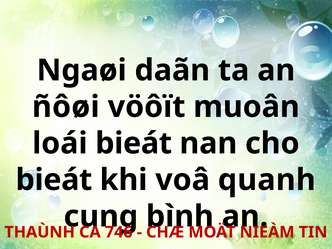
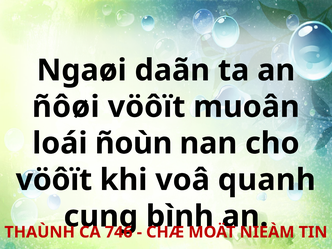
loái bieát: bieát -> ñoùn
bieát at (54, 180): bieát -> vöôït
